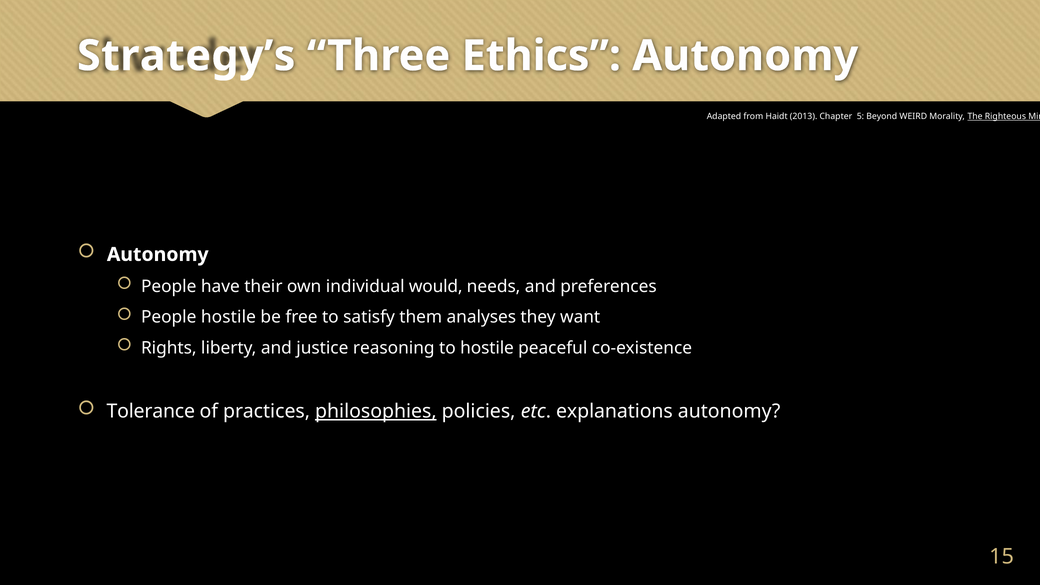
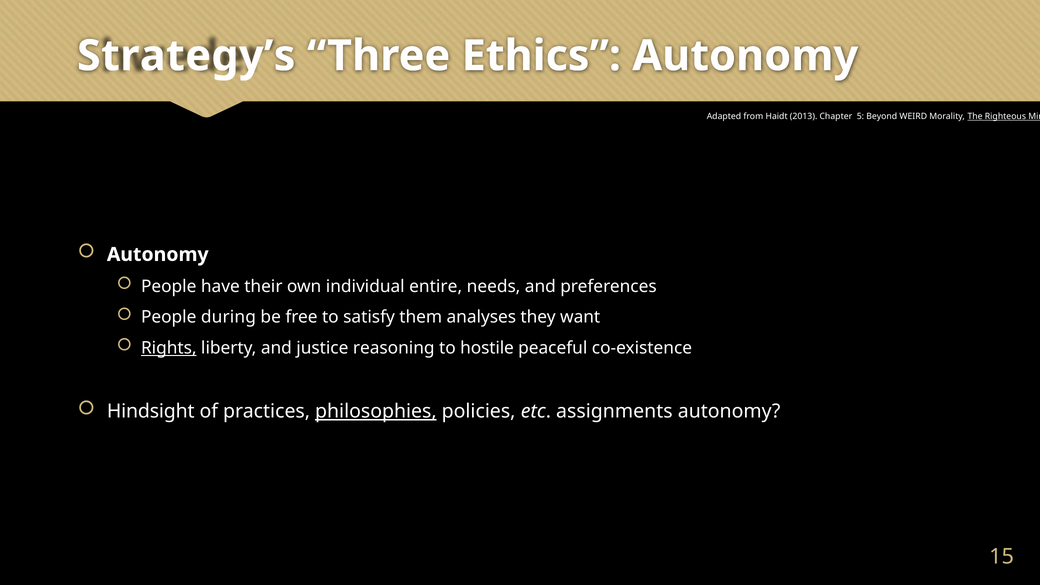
would: would -> entire
People hostile: hostile -> during
Rights underline: none -> present
Tolerance: Tolerance -> Hindsight
explanations: explanations -> assignments
